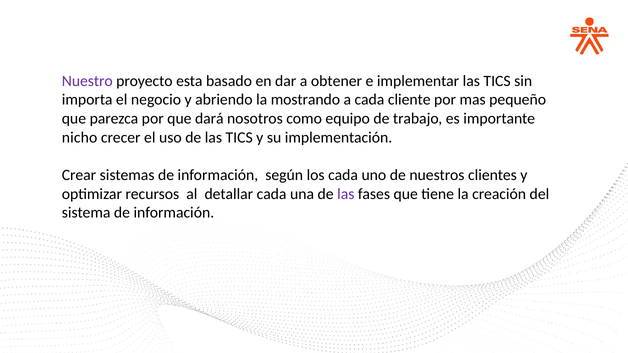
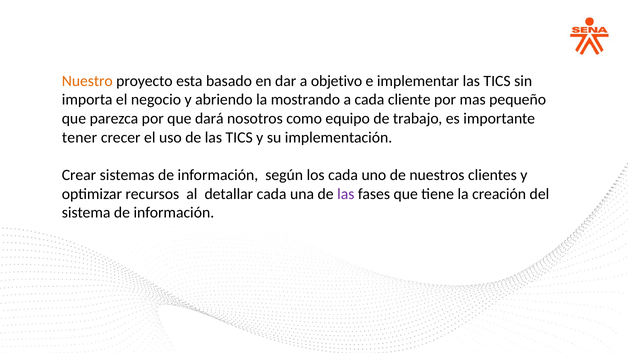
Nuestro colour: purple -> orange
obtener: obtener -> objetivo
nicho: nicho -> tener
